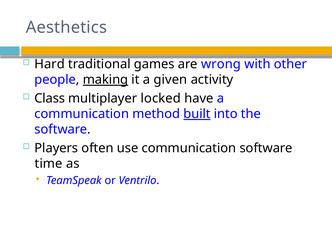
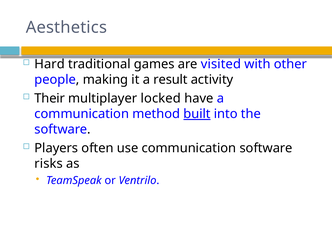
wrong: wrong -> visited
making underline: present -> none
given: given -> result
Class: Class -> Their
time: time -> risks
